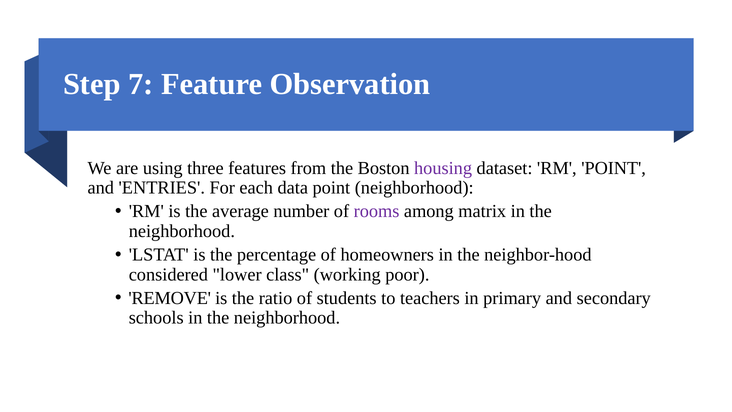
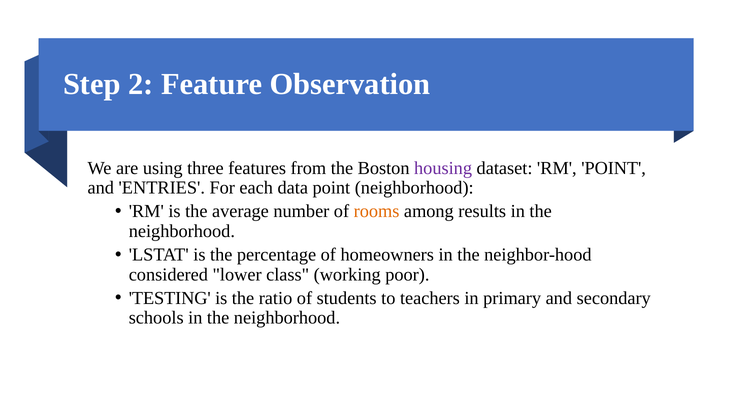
7: 7 -> 2
rooms colour: purple -> orange
matrix: matrix -> results
REMOVE: REMOVE -> TESTING
